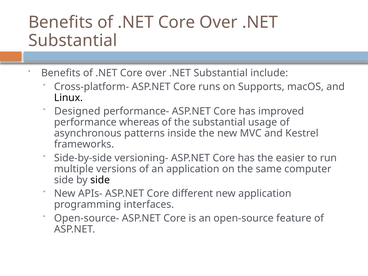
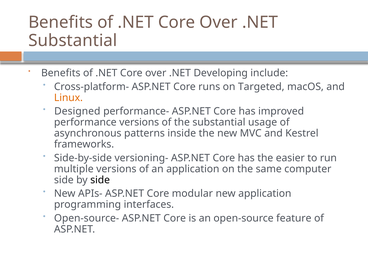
Substantial at (221, 73): Substantial -> Developing
Supports: Supports -> Targeted
Linux colour: black -> orange
performance whereas: whereas -> versions
different: different -> modular
